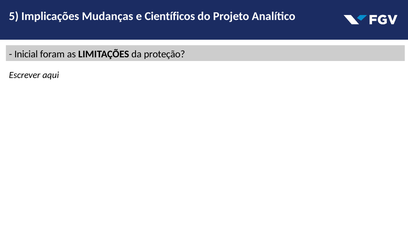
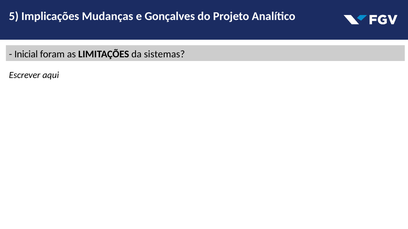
Científicos: Científicos -> Gonçalves
proteção: proteção -> sistemas
